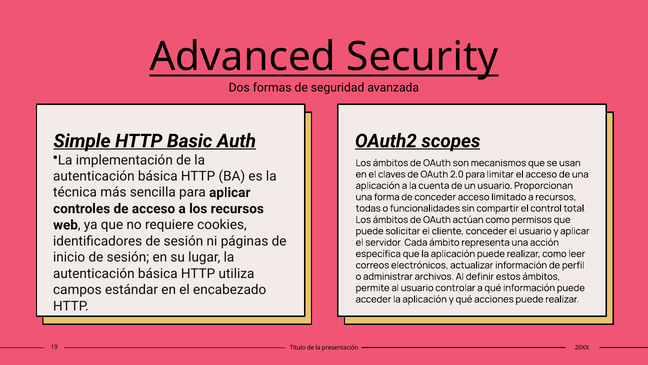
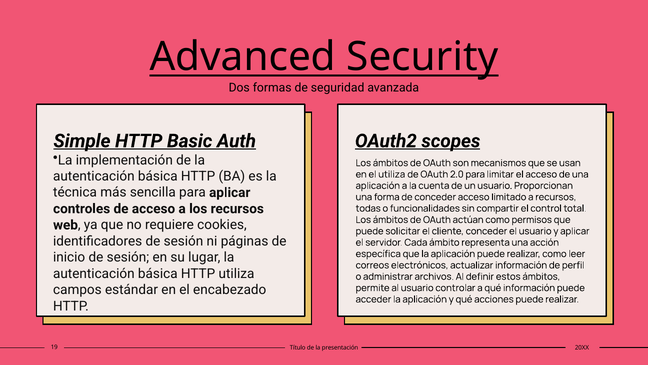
el claves: claves -> utiliza
